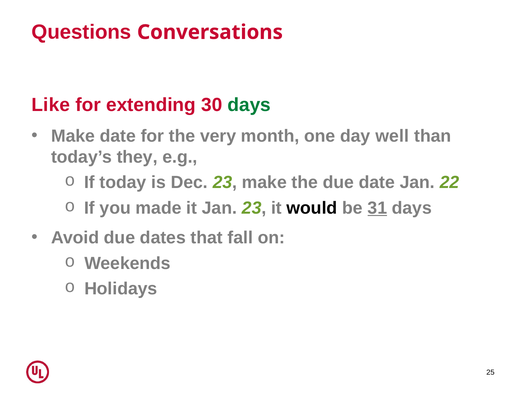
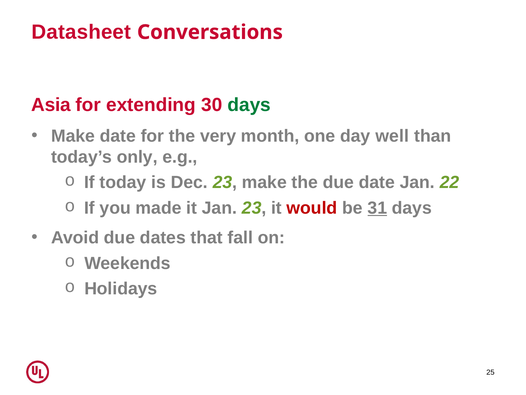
Questions: Questions -> Datasheet
Like: Like -> Asia
they: they -> only
would colour: black -> red
